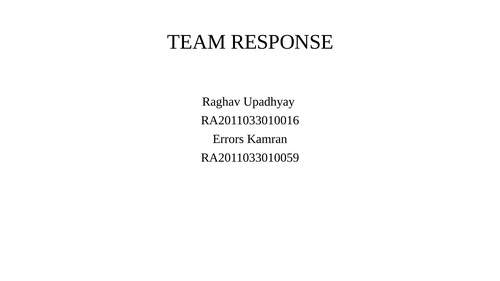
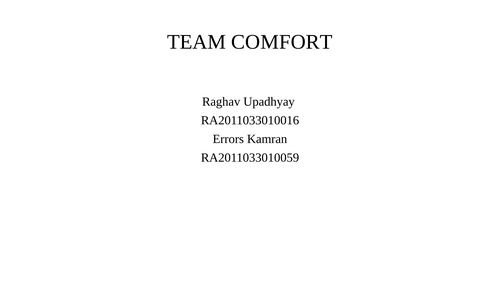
RESPONSE: RESPONSE -> COMFORT
